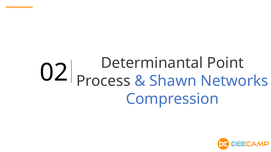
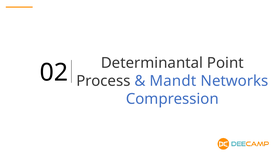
Shawn: Shawn -> Mandt
